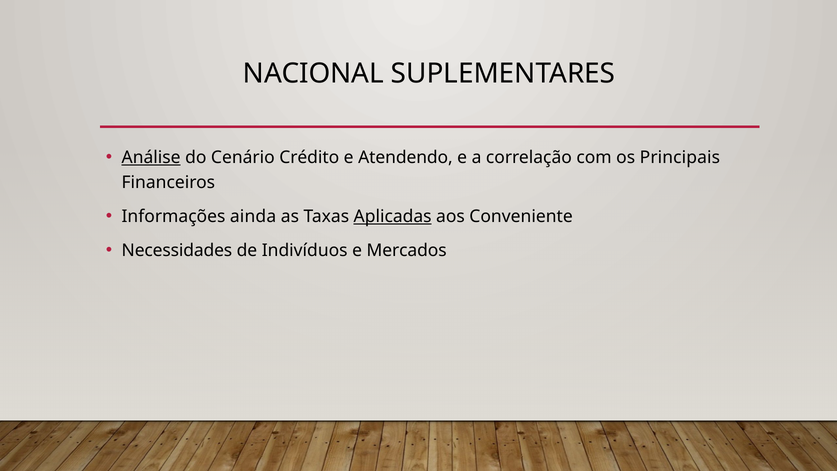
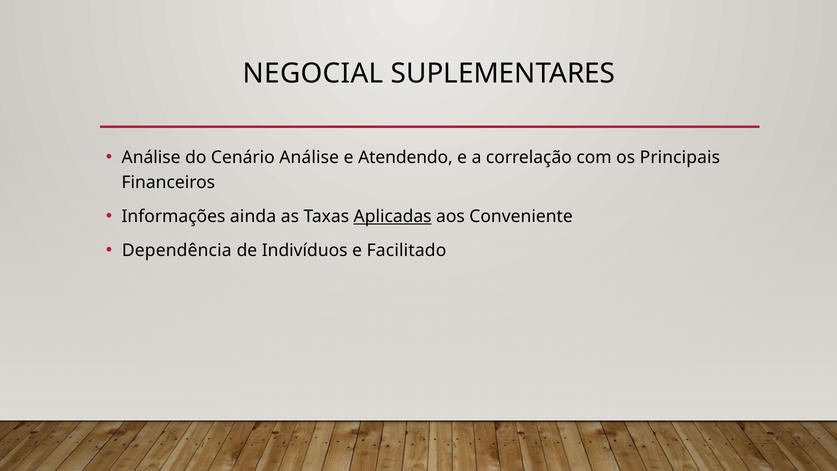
NACIONAL: NACIONAL -> NEGOCIAL
Análise at (151, 157) underline: present -> none
Cenário Crédito: Crédito -> Análise
Necessidades: Necessidades -> Dependência
Mercados: Mercados -> Facilitado
